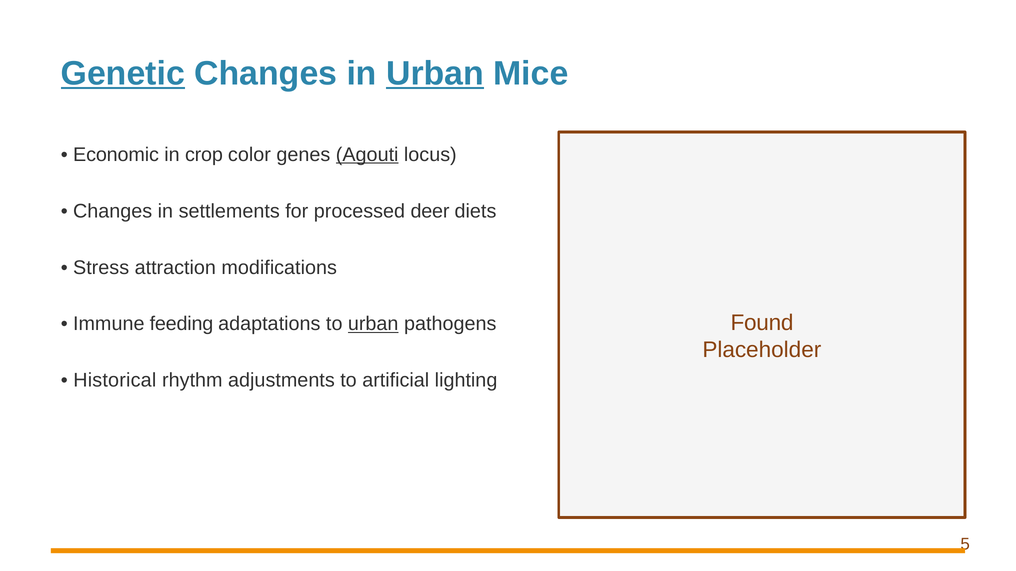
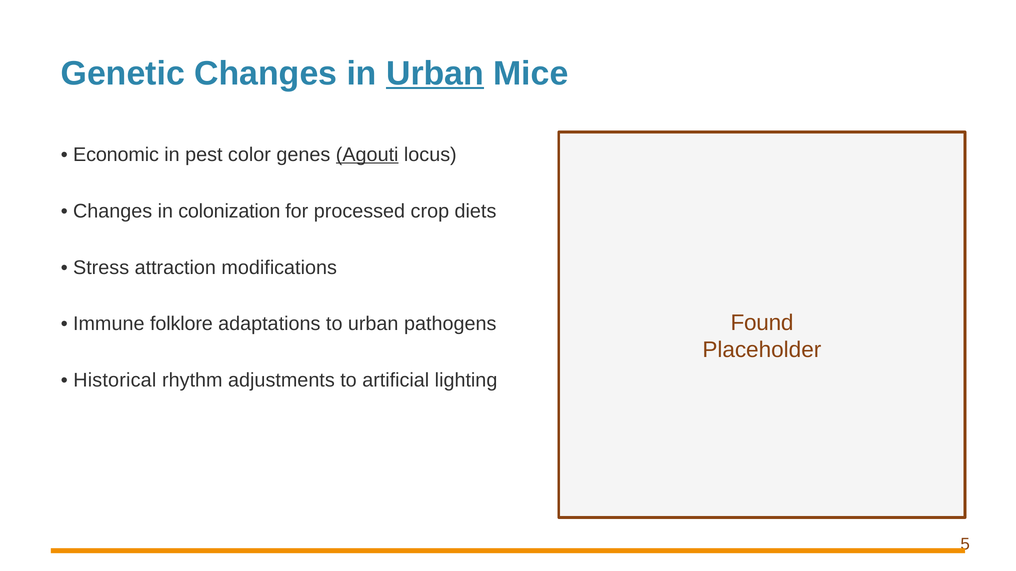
Genetic underline: present -> none
crop: crop -> pest
settlements: settlements -> colonization
deer: deer -> crop
feeding: feeding -> folklore
urban at (373, 324) underline: present -> none
